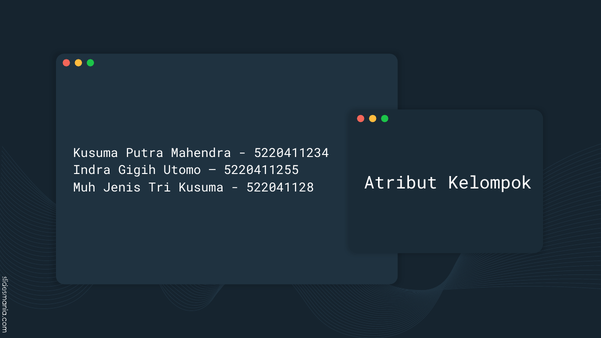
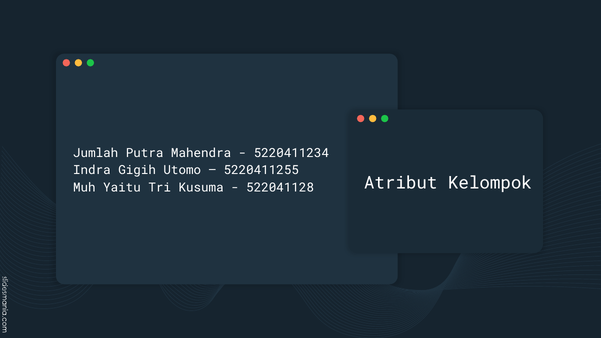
Kusuma at (96, 153): Kusuma -> Jumlah
Jenis: Jenis -> Yaitu
